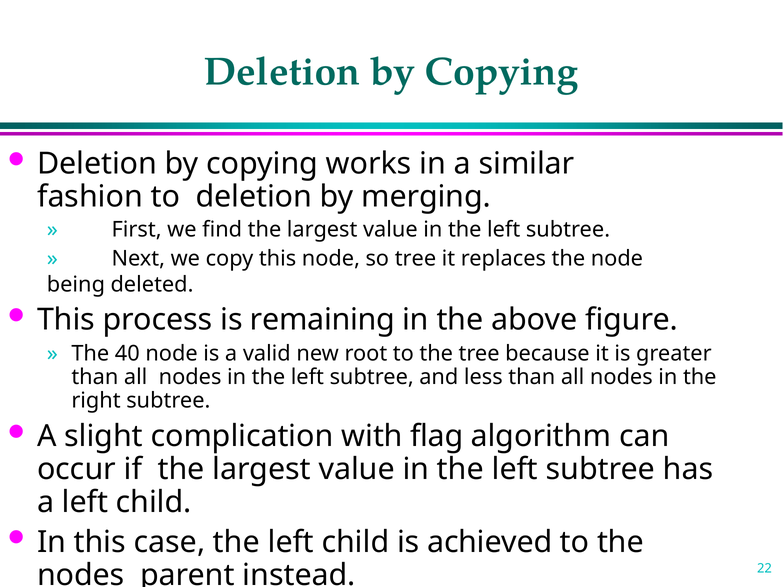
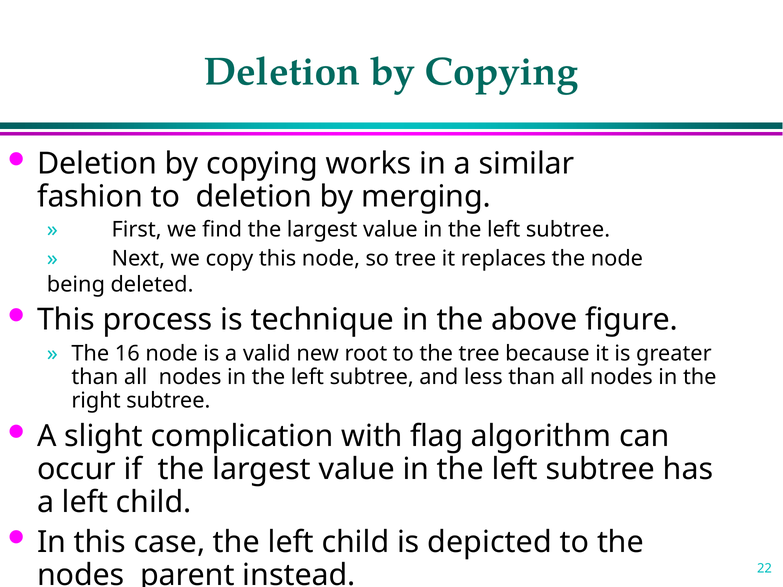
remaining: remaining -> technique
40: 40 -> 16
achieved: achieved -> depicted
